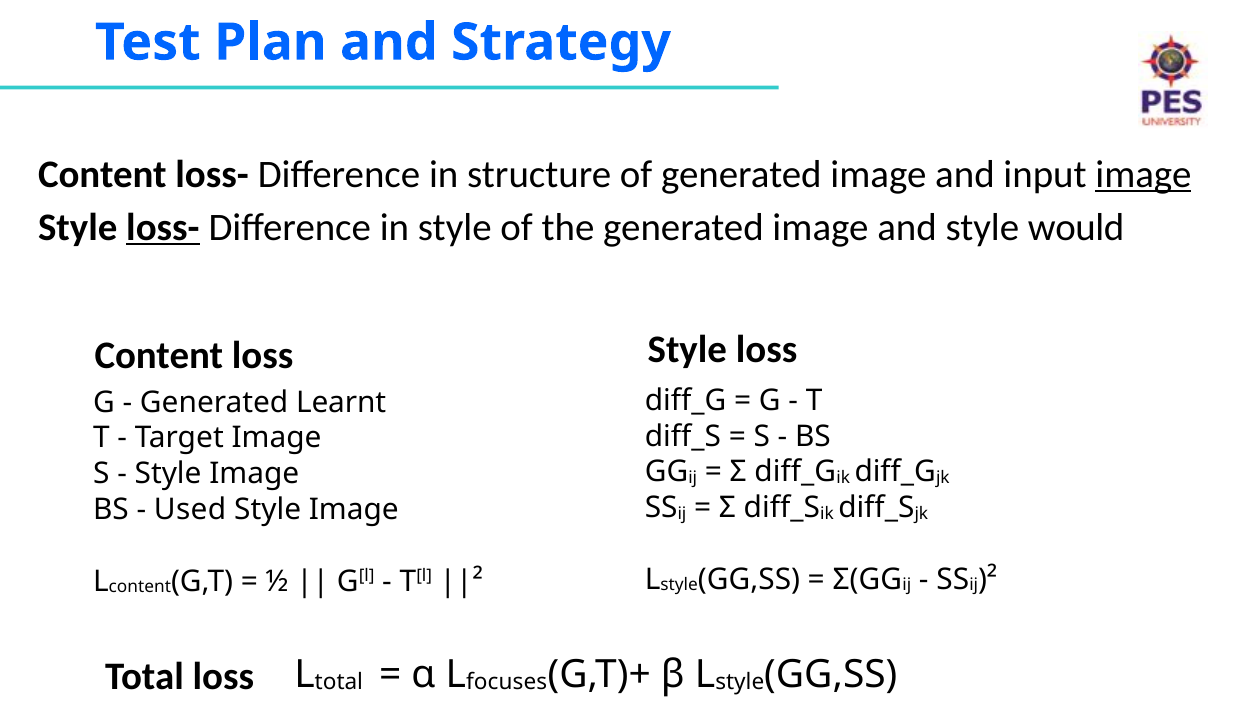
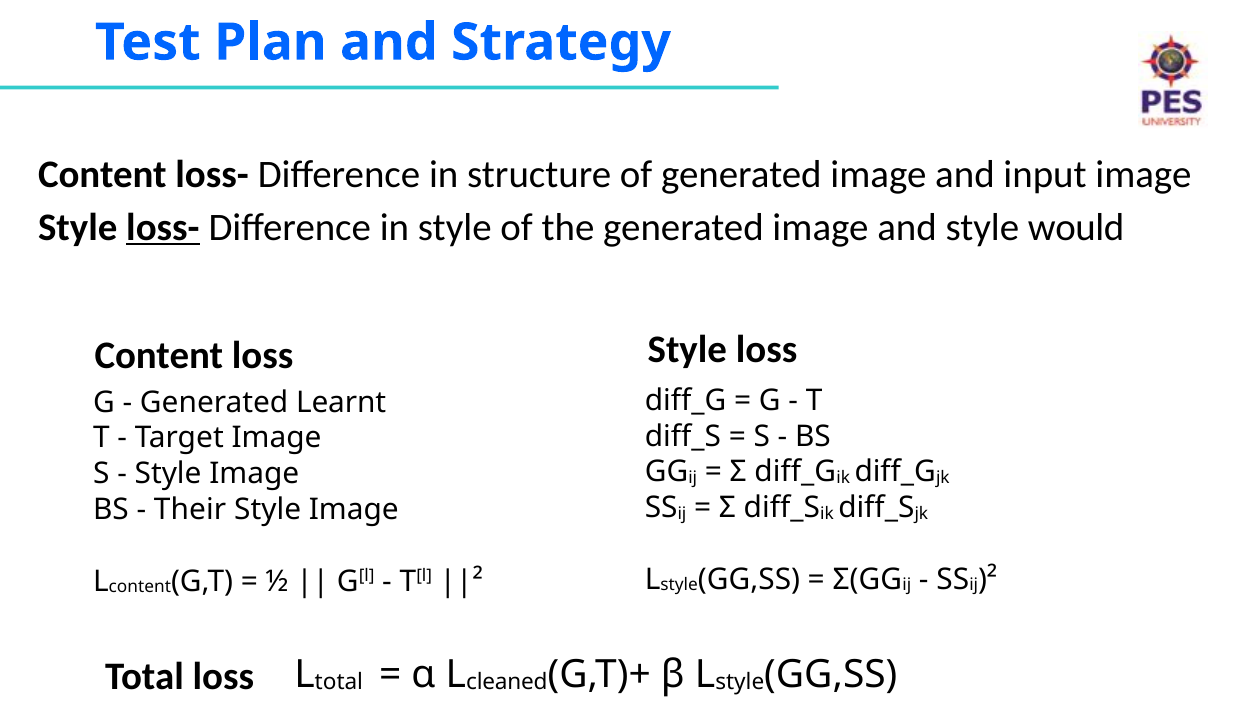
image at (1143, 174) underline: present -> none
Used: Used -> Their
focuses: focuses -> cleaned
